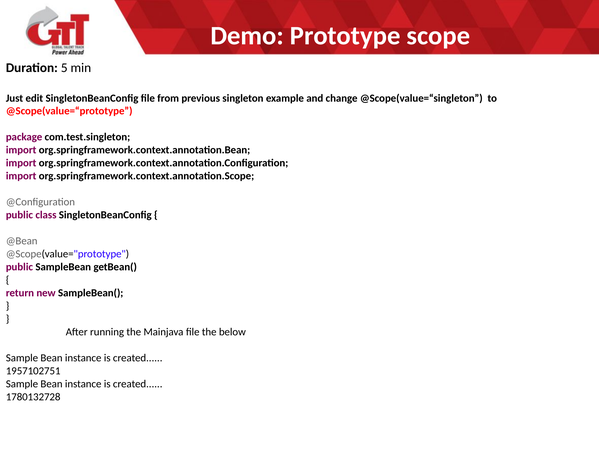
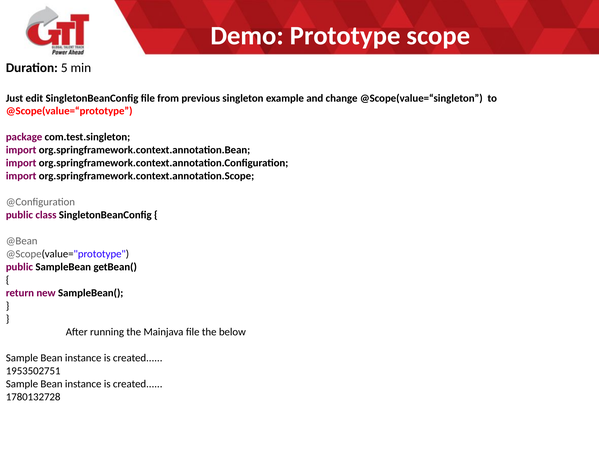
1957102751: 1957102751 -> 1953502751
